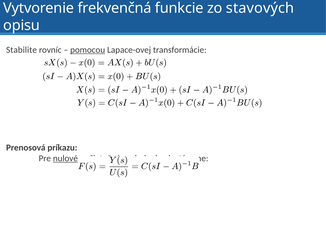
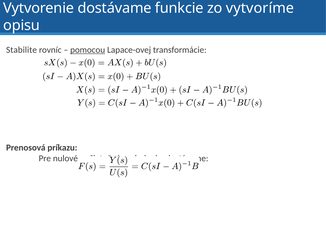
Vytvorenie frekvenčná: frekvenčná -> dostávame
stavových: stavových -> vytvoríme
nulové underline: present -> none
